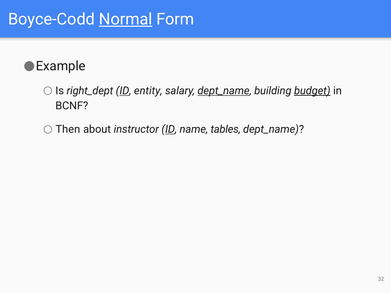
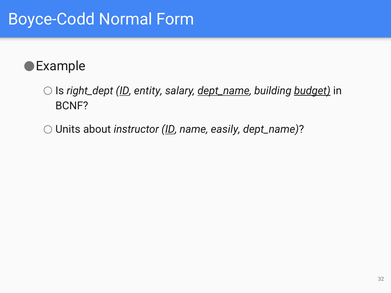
Normal underline: present -> none
Then: Then -> Units
tables: tables -> easily
